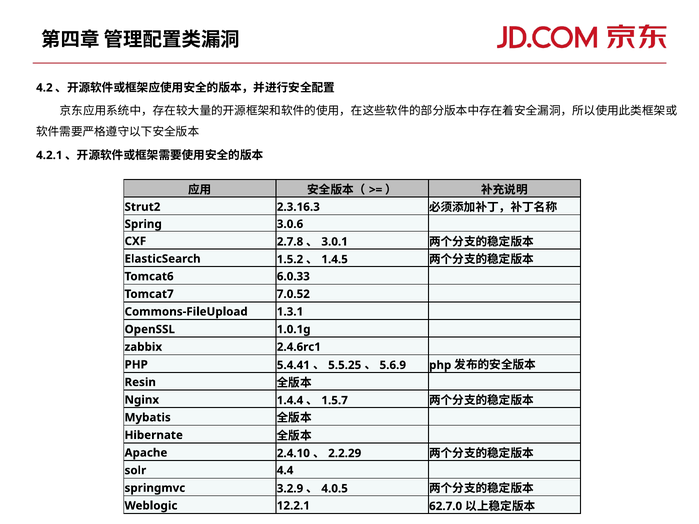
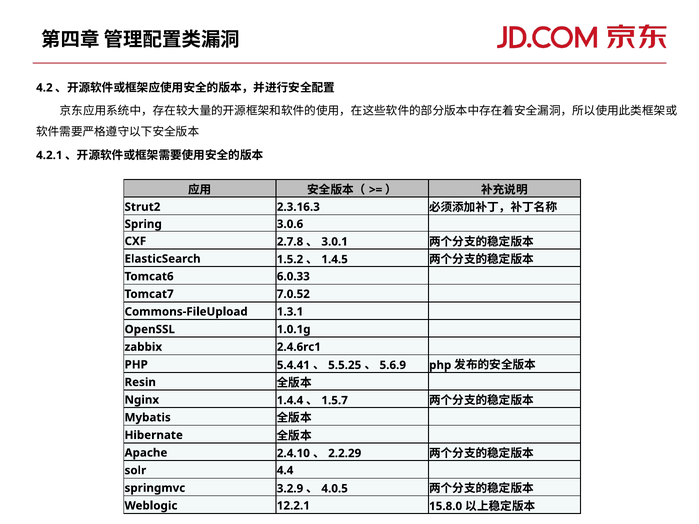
62.7.0: 62.7.0 -> 15.8.0
